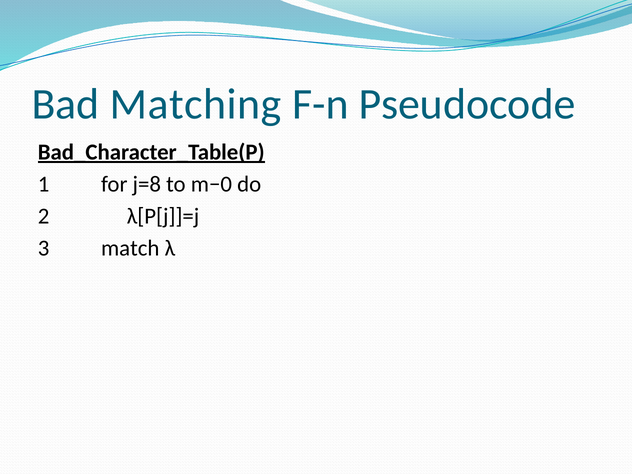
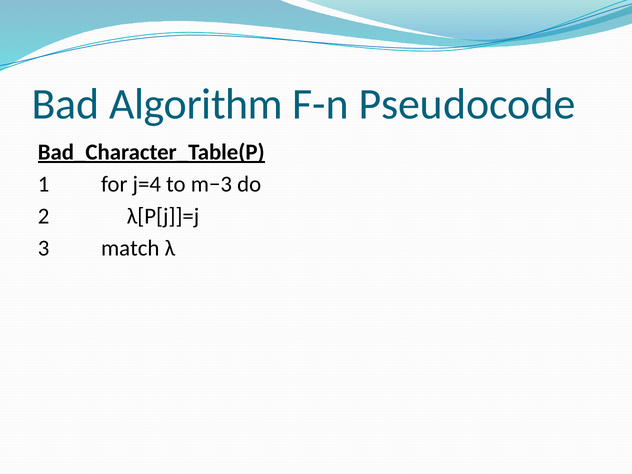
Matching: Matching -> Algorithm
j=8: j=8 -> j=4
m−0: m−0 -> m−3
